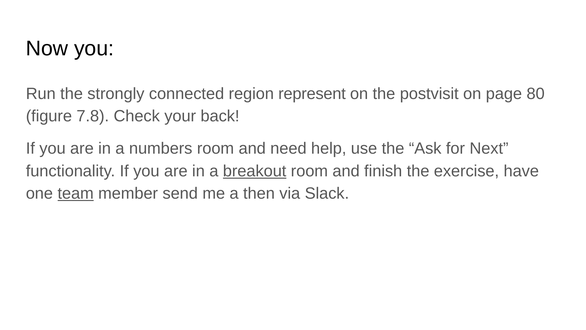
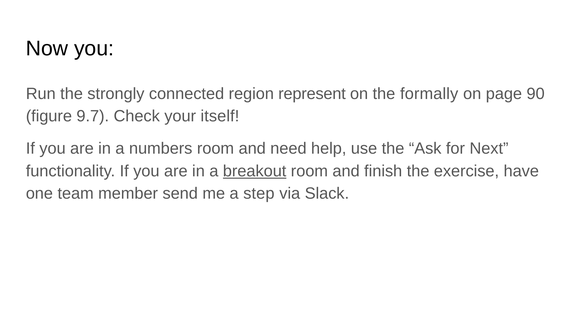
postvisit: postvisit -> formally
80: 80 -> 90
7.8: 7.8 -> 9.7
back: back -> itself
team underline: present -> none
then: then -> step
